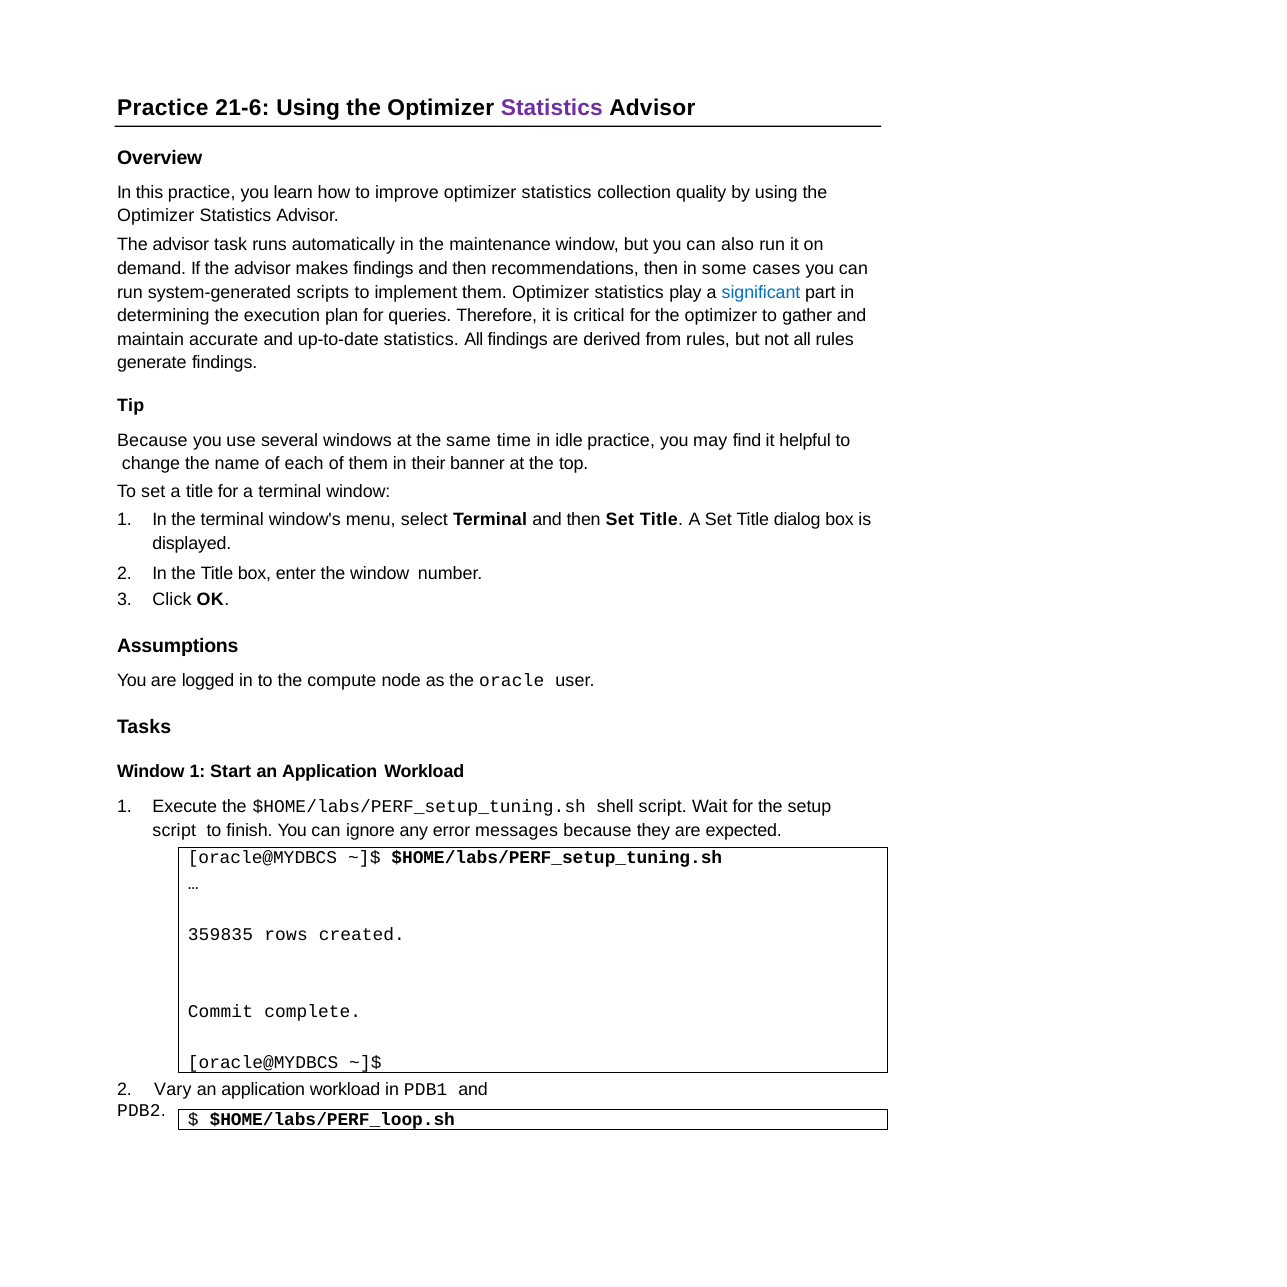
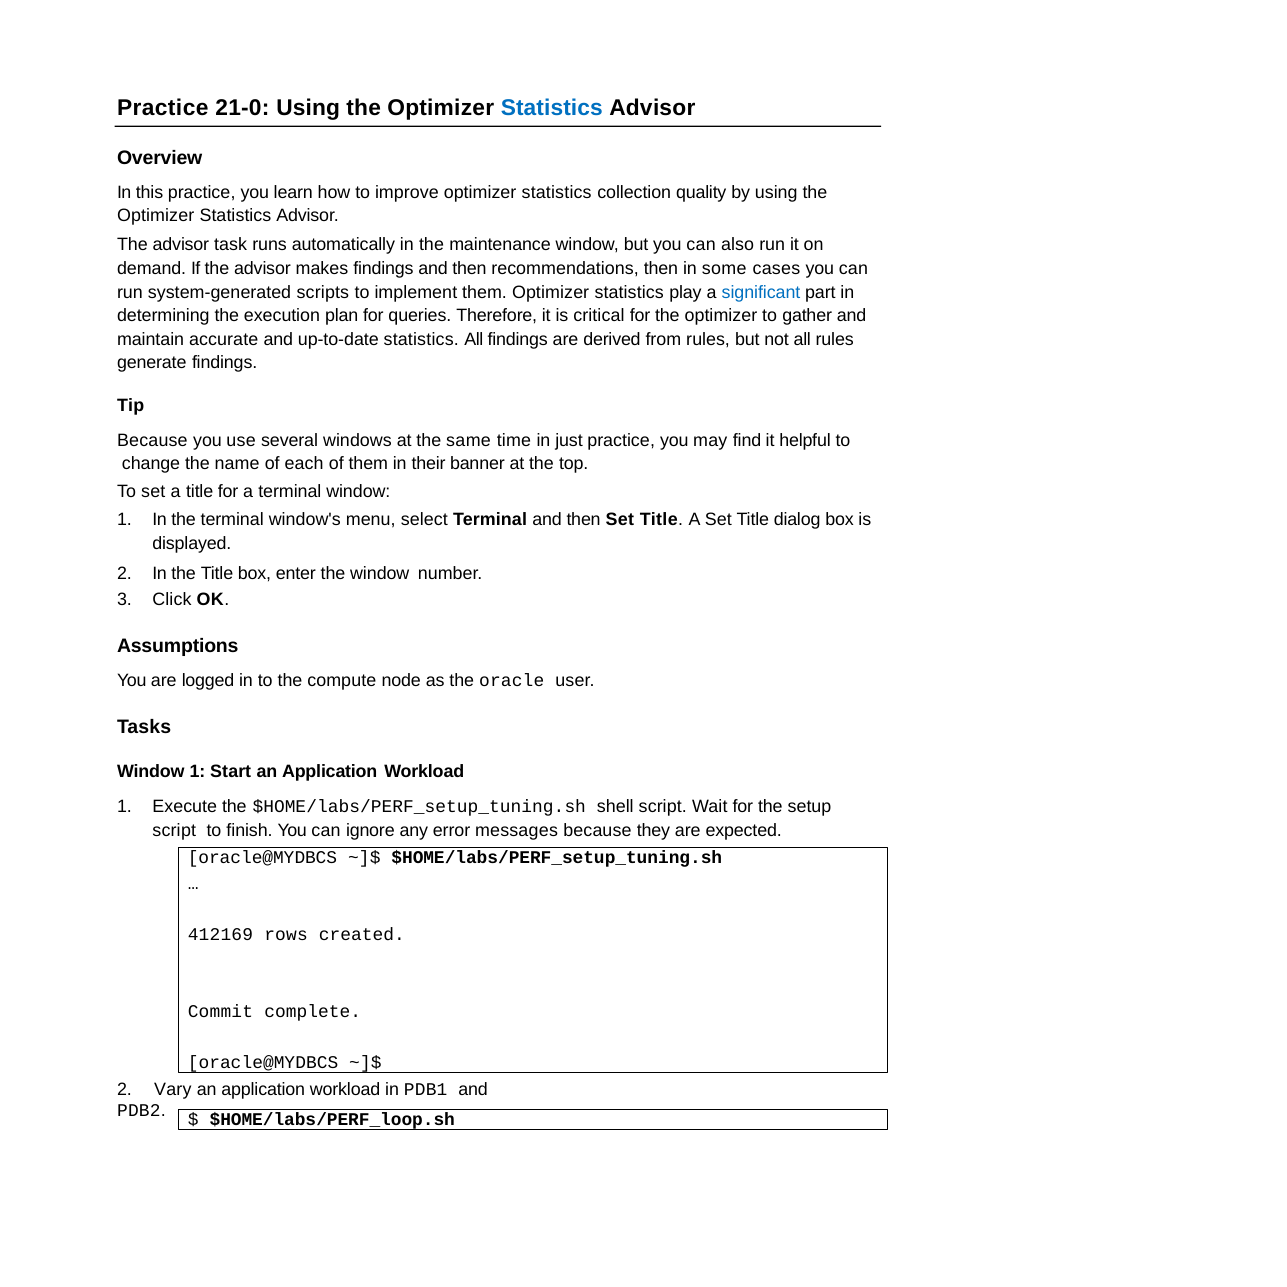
21-6: 21-6 -> 21-0
Statistics at (552, 108) colour: purple -> blue
idle: idle -> just
359835: 359835 -> 412169
